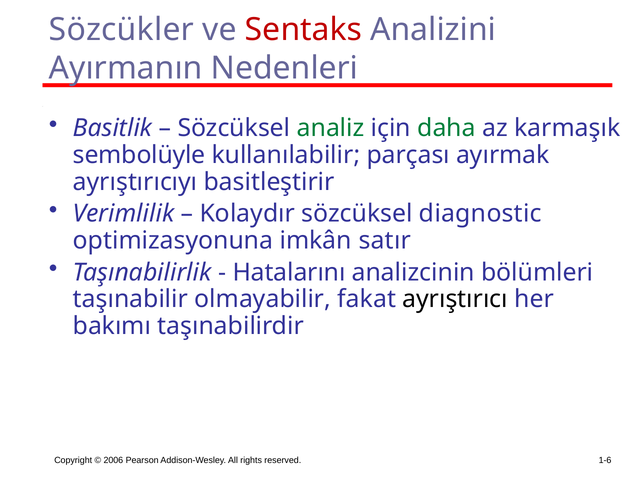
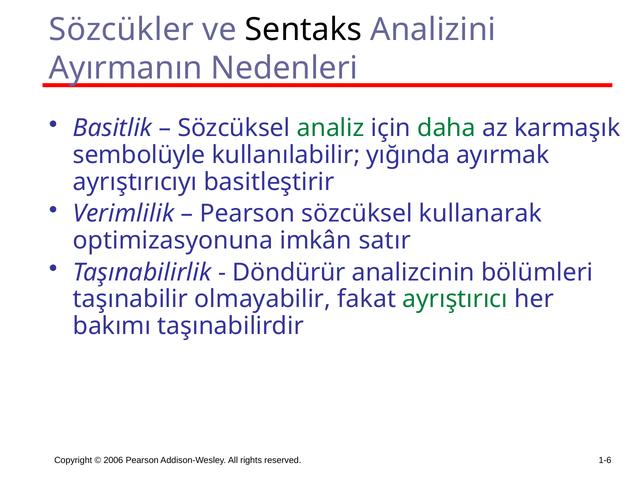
Sentaks colour: red -> black
parçası: parçası -> yığında
Kolaydır at (247, 214): Kolaydır -> Pearson
diagnostic: diagnostic -> kullanarak
Hatalarını: Hatalarını -> Döndürür
ayrıştırıcı colour: black -> green
